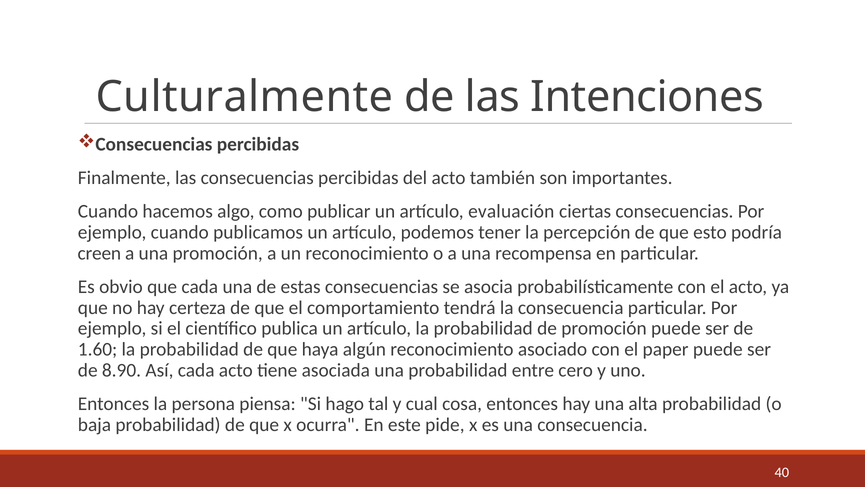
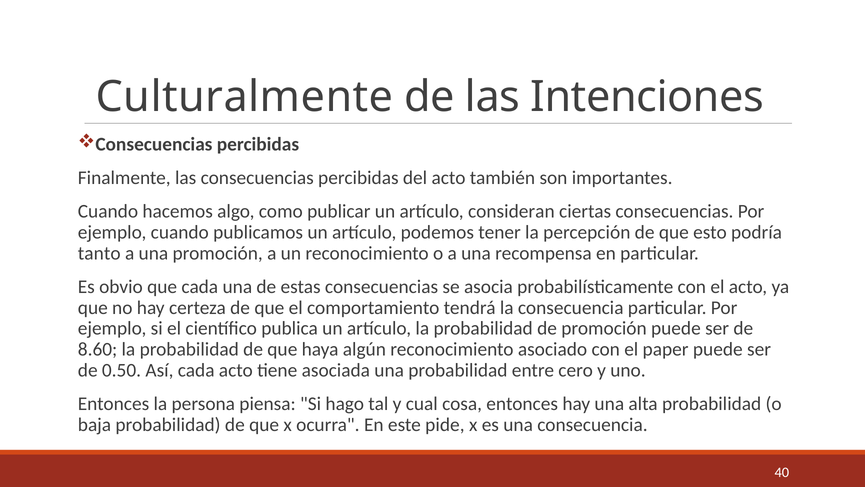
evaluación: evaluación -> consideran
creen: creen -> tanto
1.60: 1.60 -> 8.60
8.90: 8.90 -> 0.50
